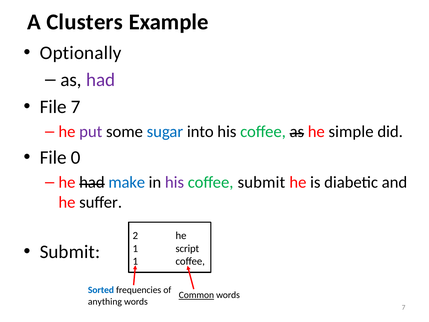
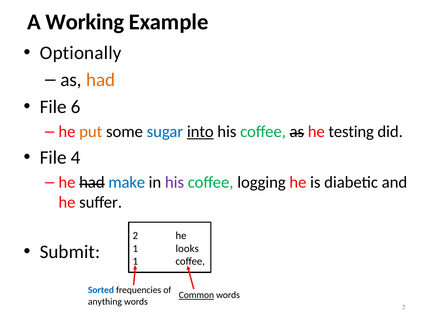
Clusters: Clusters -> Working
had at (101, 80) colour: purple -> orange
File 7: 7 -> 6
put colour: purple -> orange
into underline: none -> present
simple: simple -> testing
0: 0 -> 4
coffee submit: submit -> logging
script: script -> looks
